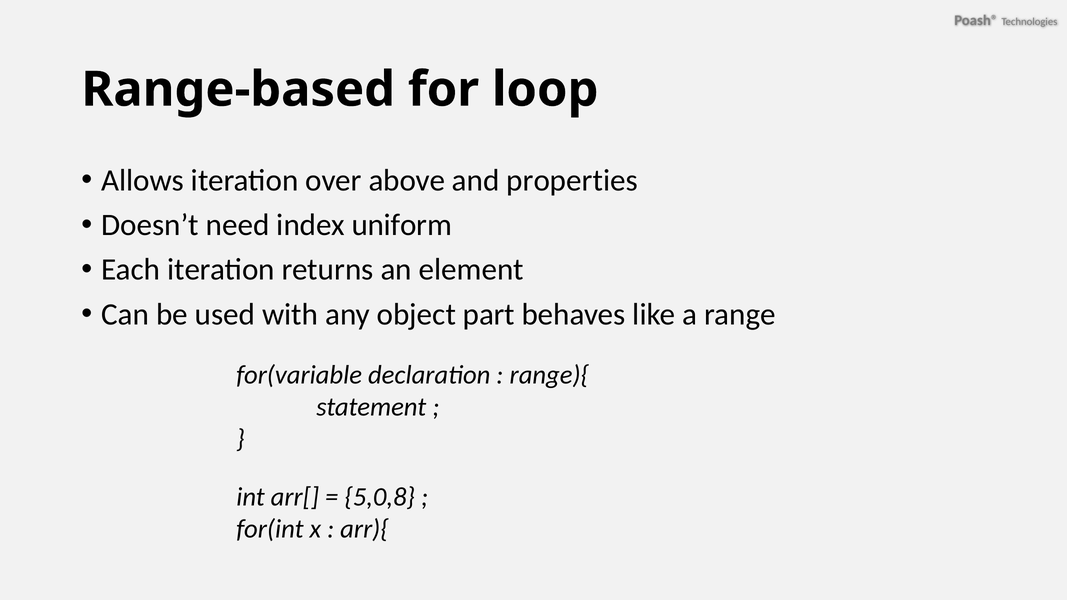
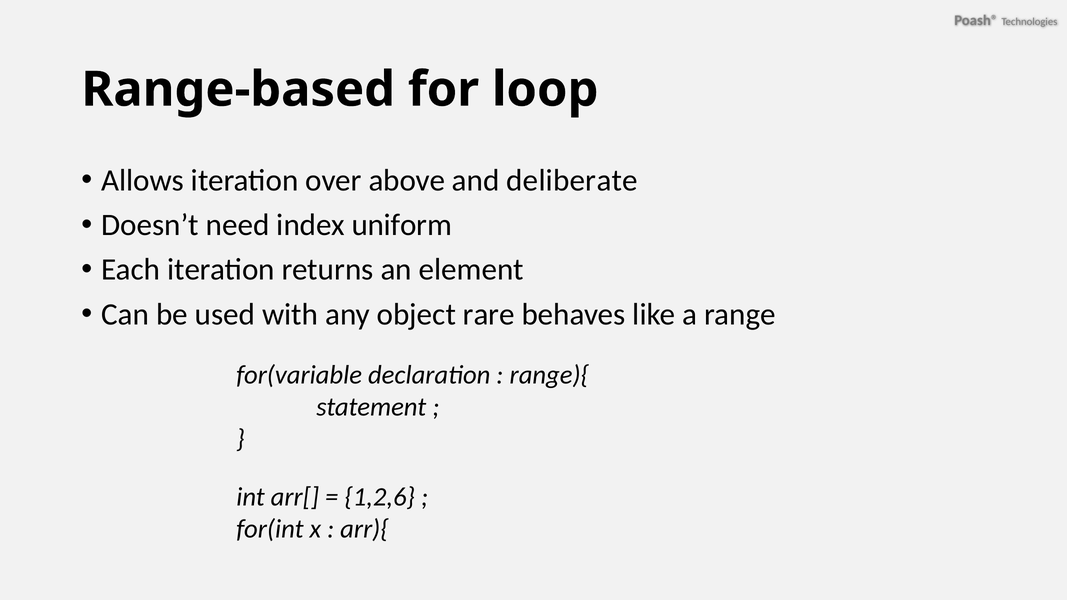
properties: properties -> deliberate
part: part -> rare
5,0,8: 5,0,8 -> 1,2,6
